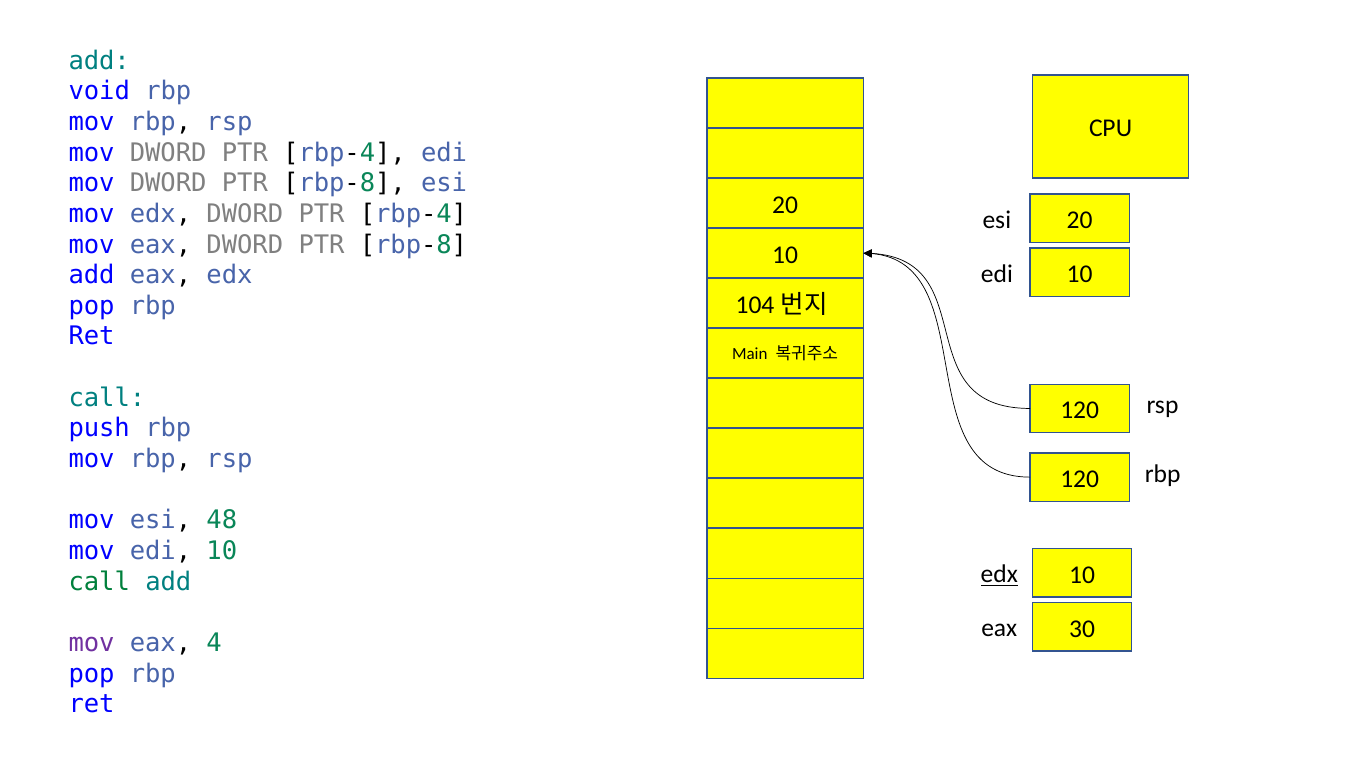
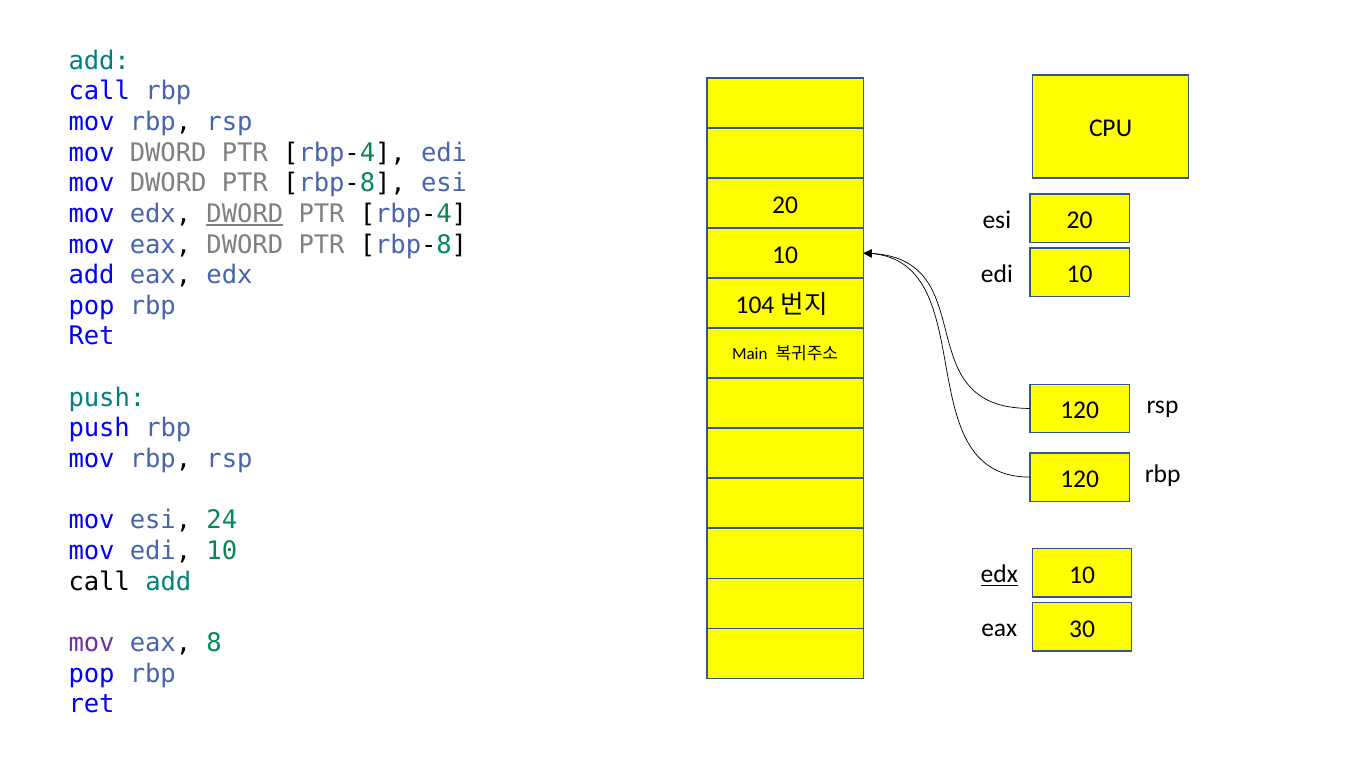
void at (99, 91): void -> call
DWORD at (245, 214) underline: none -> present
call at (107, 398): call -> push
48: 48 -> 24
call at (99, 582) colour: green -> black
4: 4 -> 8
